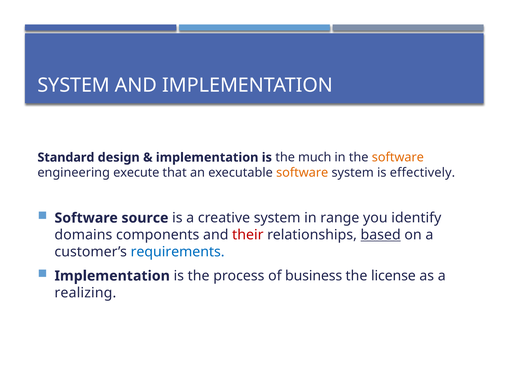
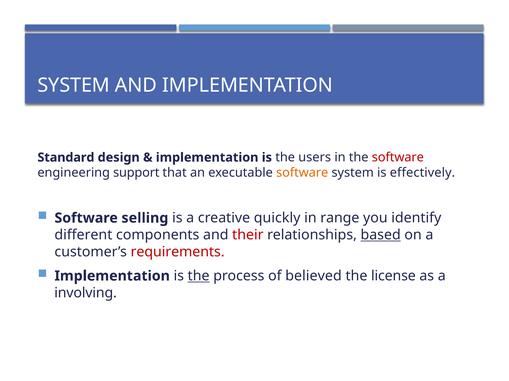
much: much -> users
software at (398, 158) colour: orange -> red
execute: execute -> support
source: source -> selling
creative system: system -> quickly
domains: domains -> different
requirements colour: blue -> red
the at (199, 276) underline: none -> present
business: business -> believed
realizing: realizing -> involving
